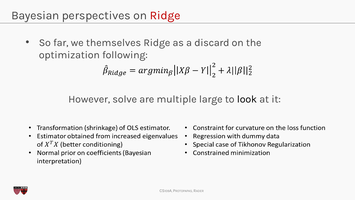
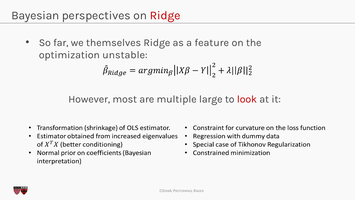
discard: discard -> feature
following: following -> unstable
solve: solve -> most
look colour: black -> red
